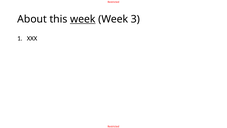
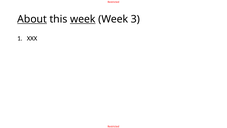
About underline: none -> present
